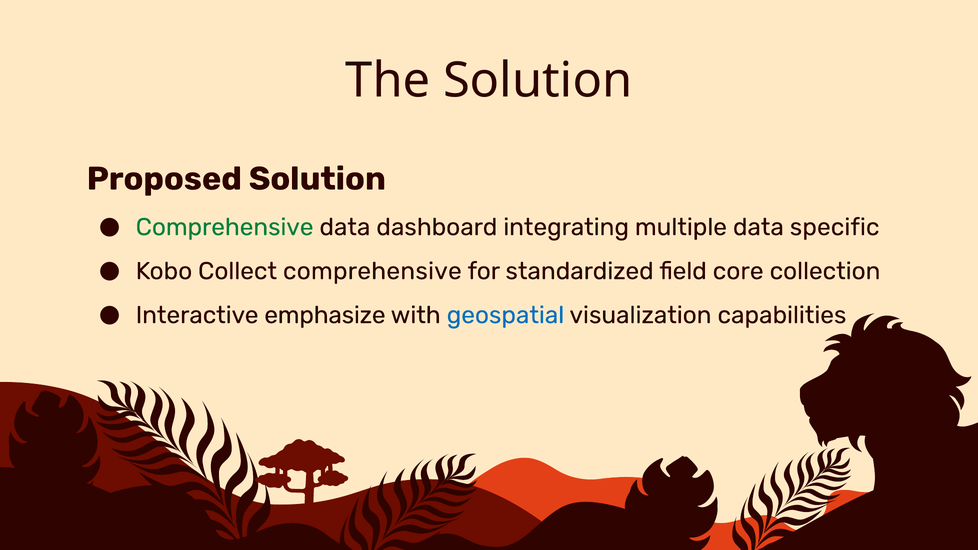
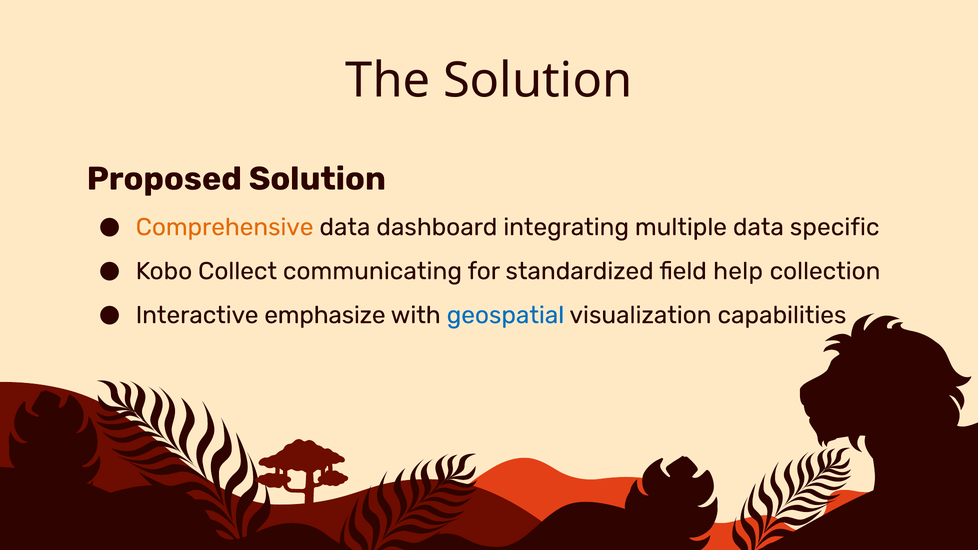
Comprehensive at (225, 227) colour: green -> orange
Collect comprehensive: comprehensive -> communicating
core: core -> help
